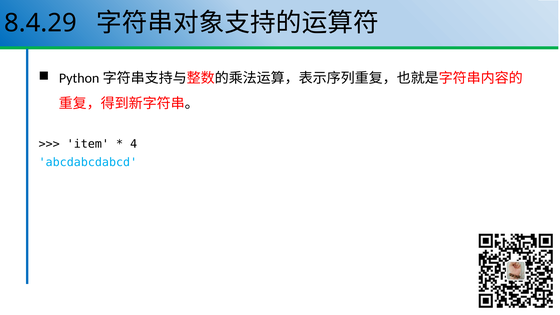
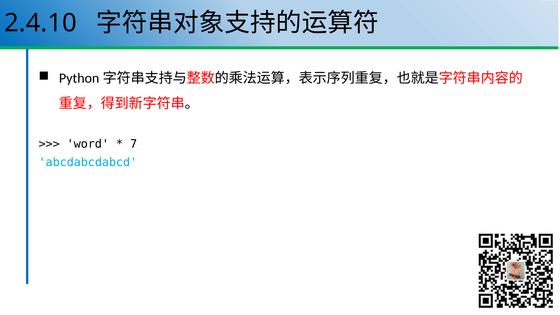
8.4.29: 8.4.29 -> 2.4.10
item: item -> word
4: 4 -> 7
